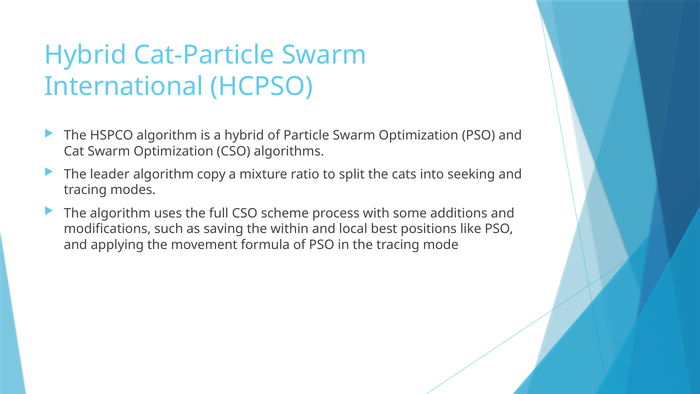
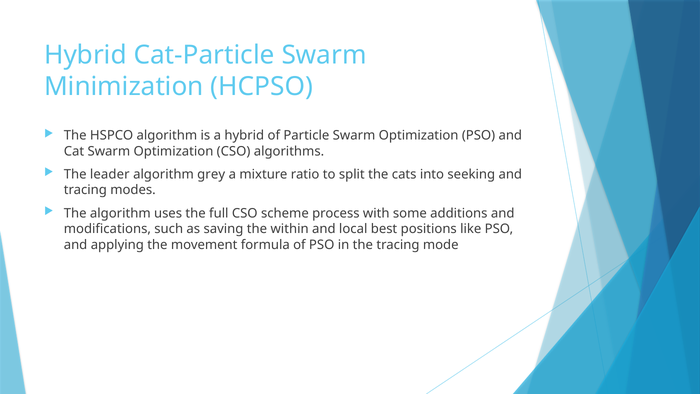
International: International -> Minimization
copy: copy -> grey
